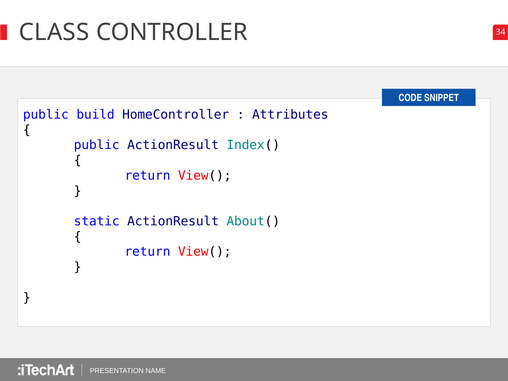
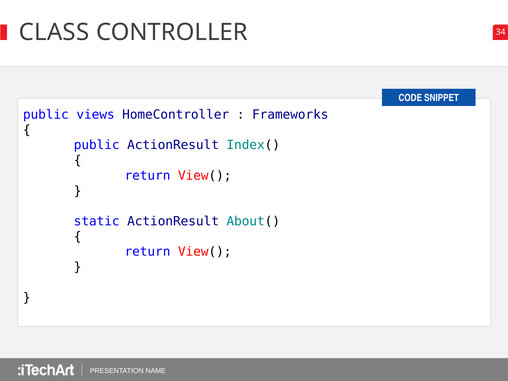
build: build -> views
Attributes: Attributes -> Frameworks
